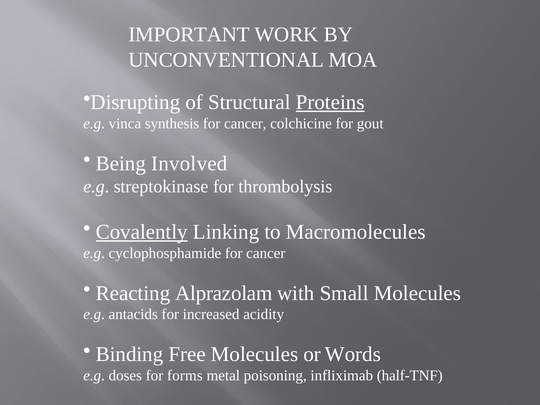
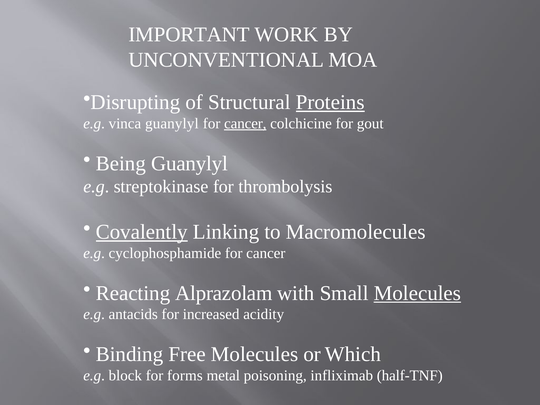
vinca synthesis: synthesis -> guanylyl
cancer at (245, 123) underline: none -> present
Being Involved: Involved -> Guanylyl
Molecules at (417, 293) underline: none -> present
Words: Words -> Which
doses: doses -> block
